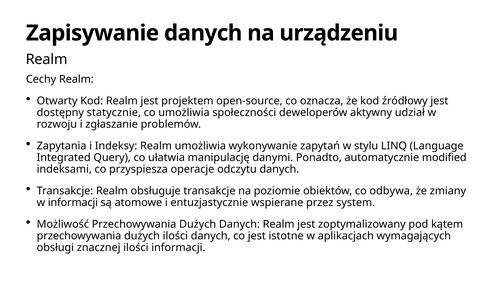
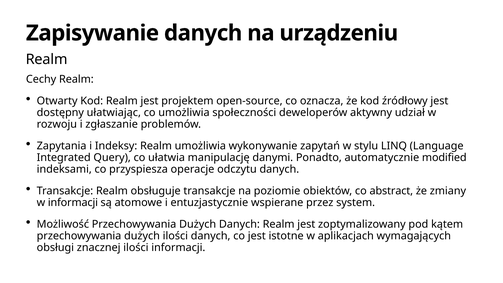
statycznie: statycznie -> ułatwiając
odbywa: odbywa -> abstract
